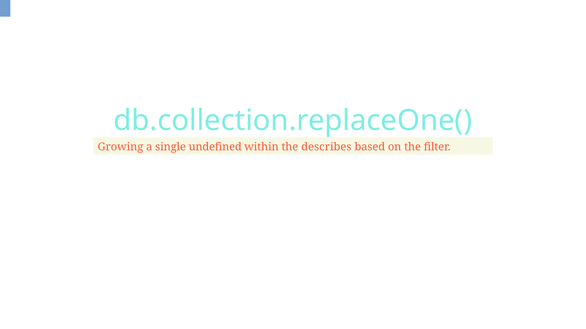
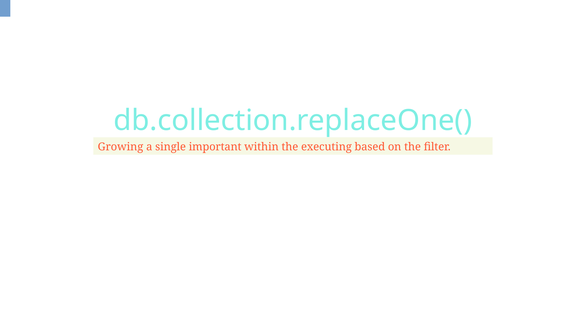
undefined: undefined -> important
describes: describes -> executing
